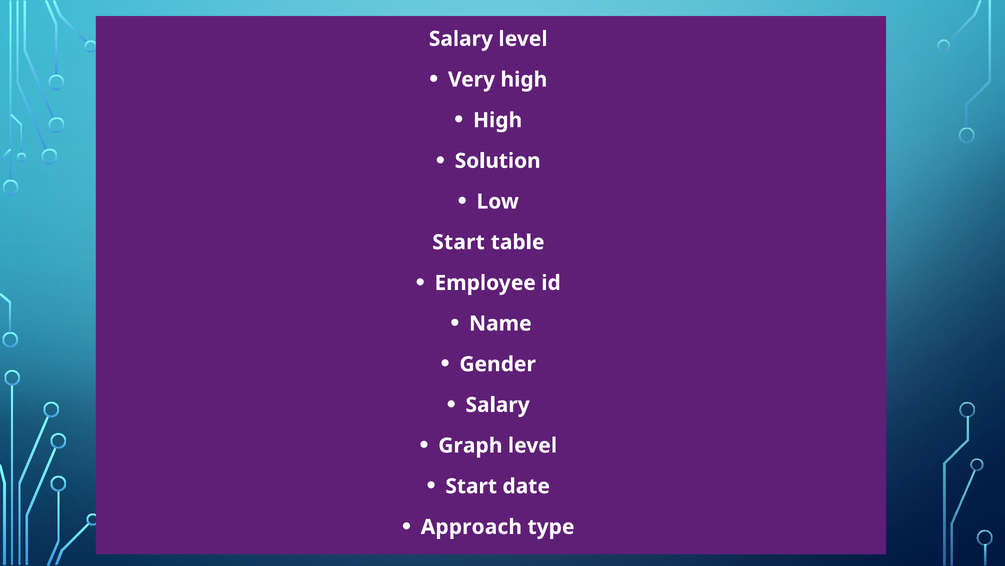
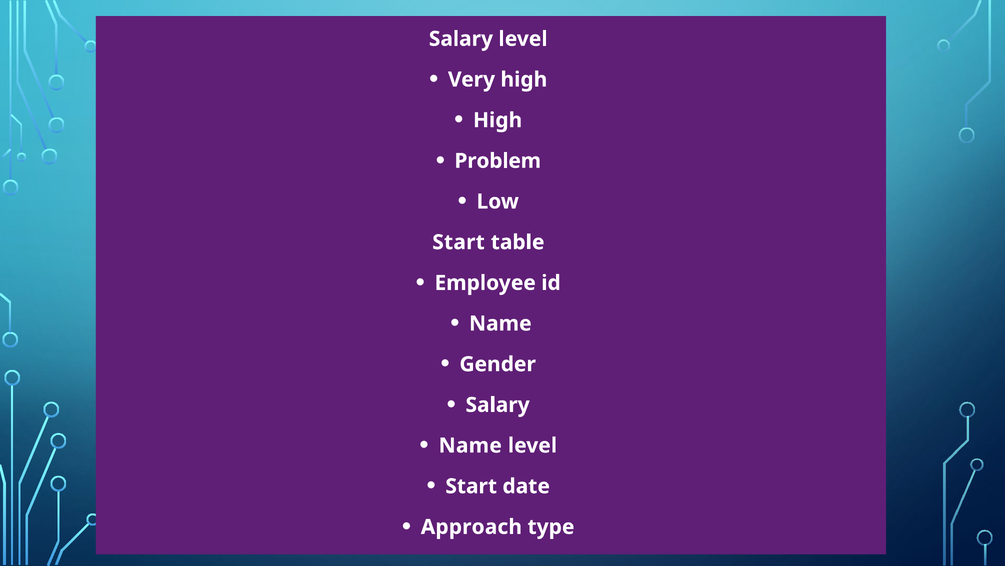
Solution: Solution -> Problem
Graph at (470, 445): Graph -> Name
